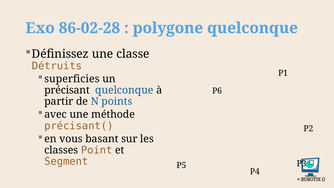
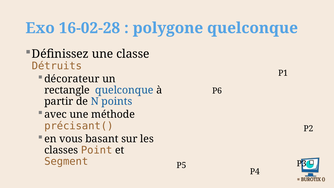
86-02-28: 86-02-28 -> 16-02-28
superficies: superficies -> décorateur
précisant: précisant -> rectangle
